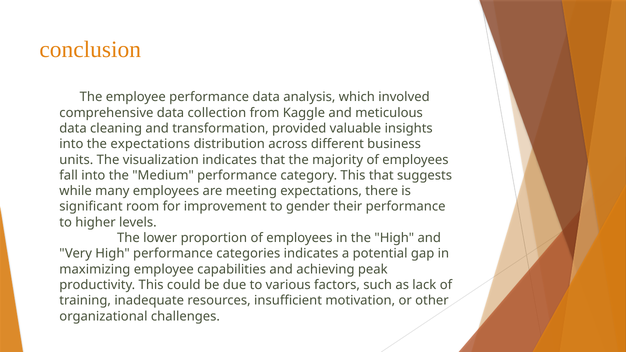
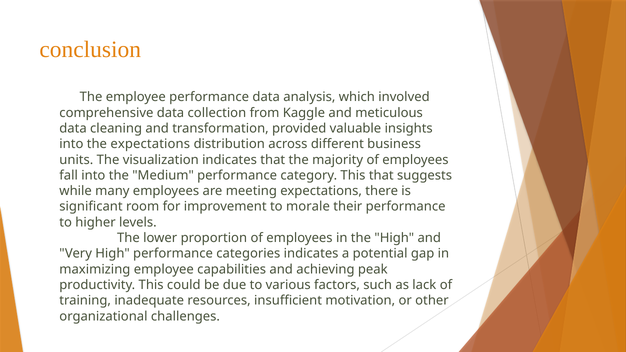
gender: gender -> morale
